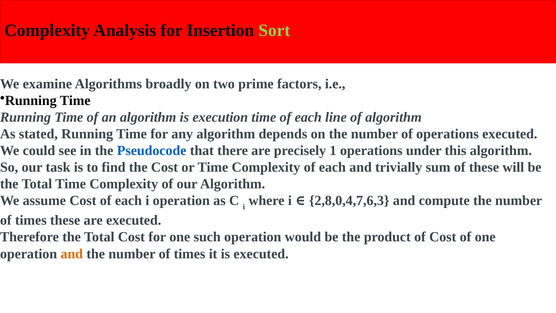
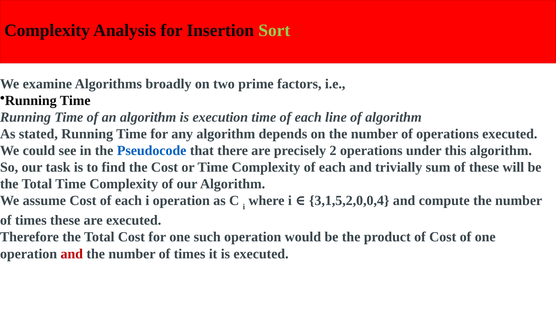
1: 1 -> 2
2,8,0,4,7,6,3: 2,8,0,4,7,6,3 -> 3,1,5,2,0,0,4
and at (72, 254) colour: orange -> red
